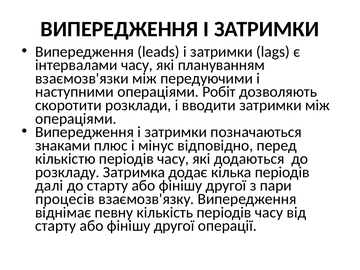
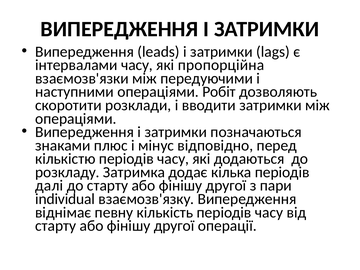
плануванням: плануванням -> пропорційна
процесів: процесів -> individual
